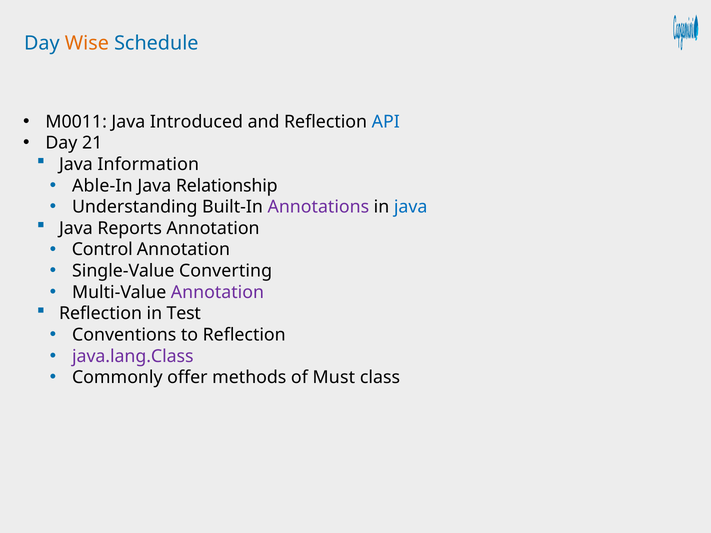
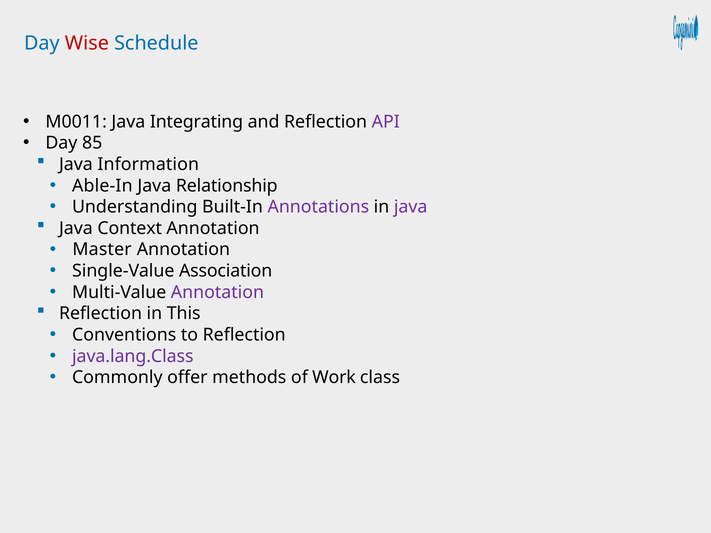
Wise colour: orange -> red
Introduced: Introduced -> Integrating
API colour: blue -> purple
21: 21 -> 85
java at (411, 207) colour: blue -> purple
Reports: Reports -> Context
Control: Control -> Master
Converting: Converting -> Association
Test: Test -> This
Must: Must -> Work
